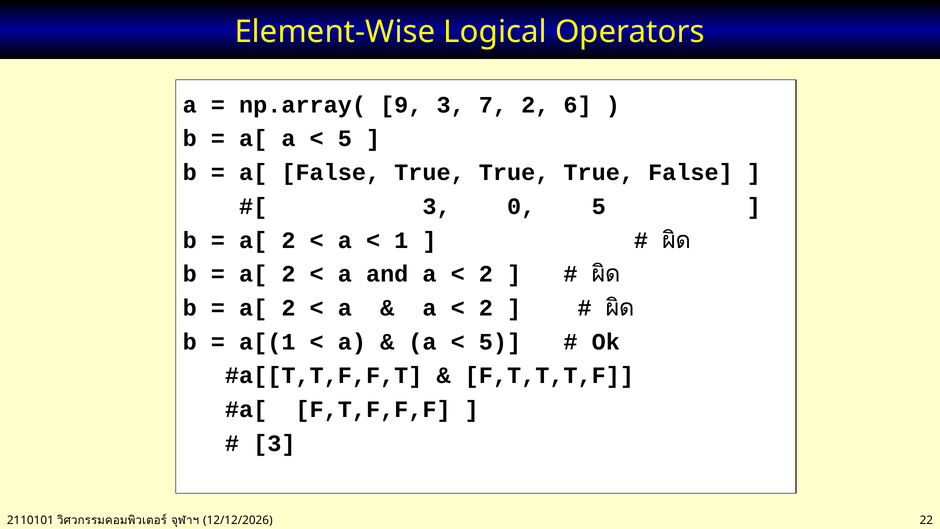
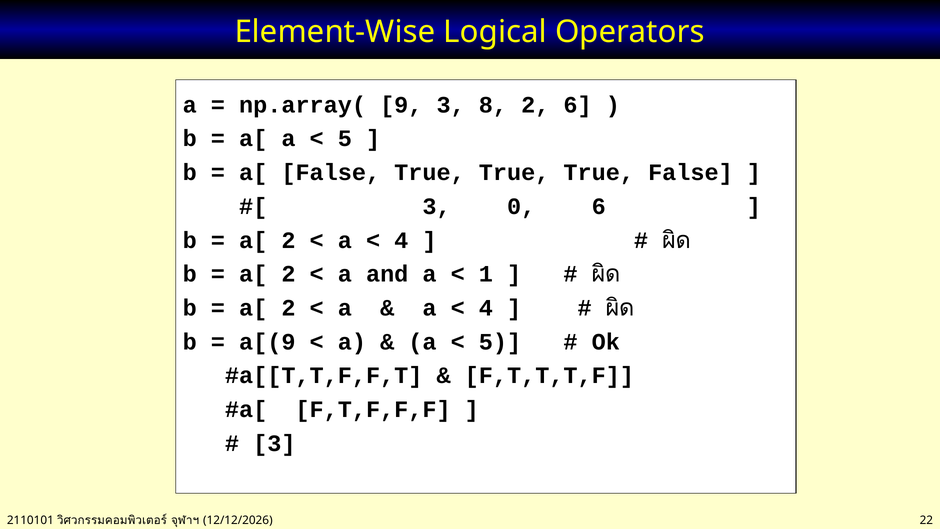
7: 7 -> 8
0 5: 5 -> 6
1 at (401, 240): 1 -> 4
2 at (486, 274): 2 -> 1
2 at (486, 308): 2 -> 4
a[(1: a[(1 -> a[(9
